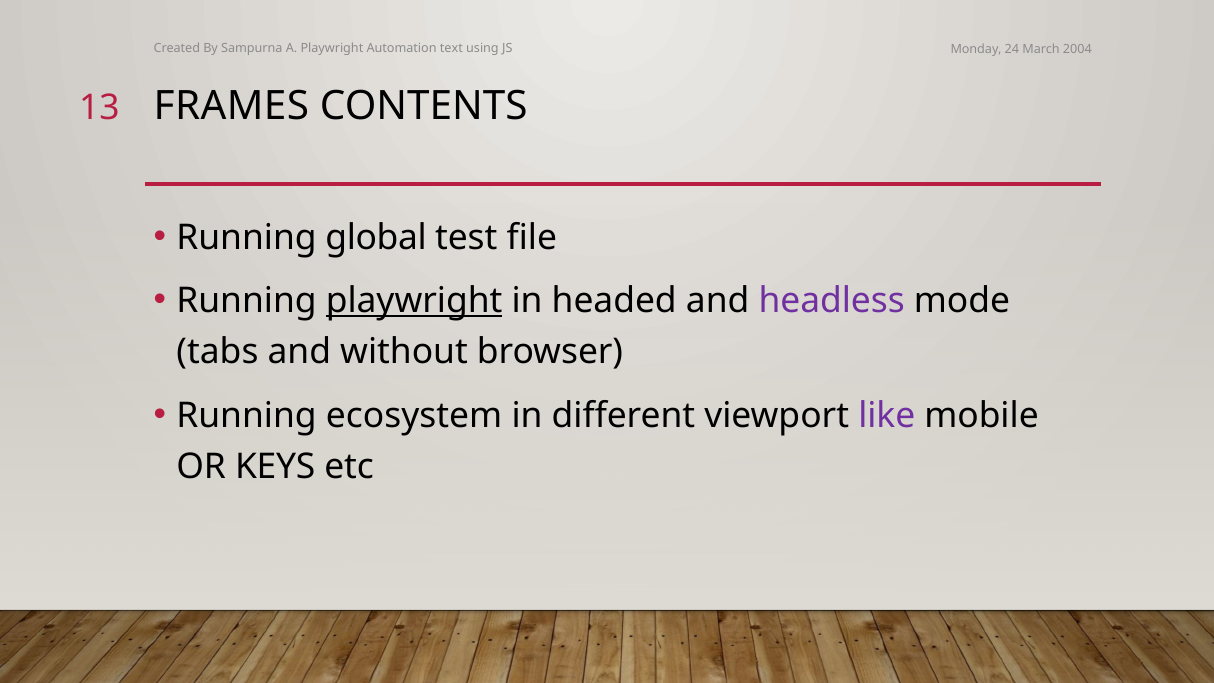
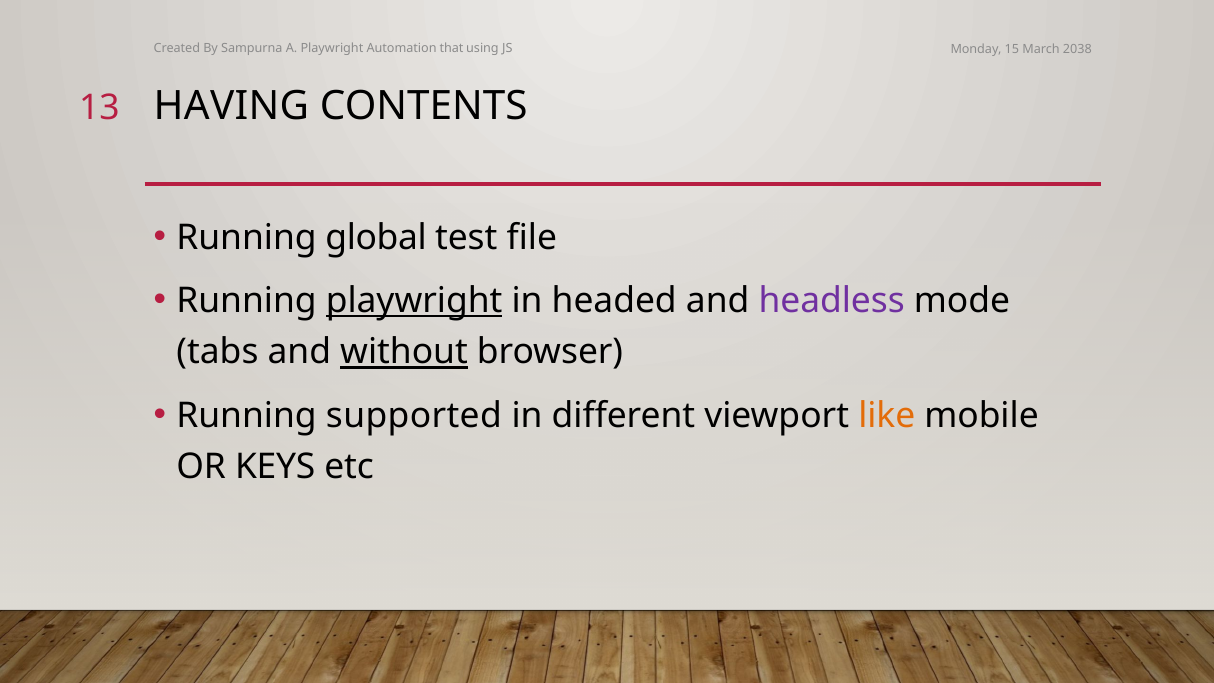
text: text -> that
24: 24 -> 15
2004: 2004 -> 2038
FRAMES: FRAMES -> HAVING
without underline: none -> present
ecosystem: ecosystem -> supported
like colour: purple -> orange
